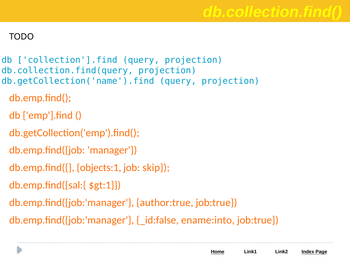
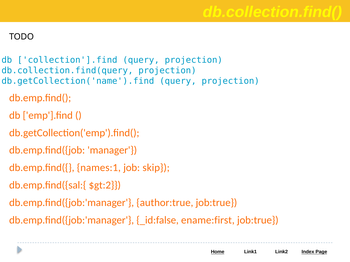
objects:1: objects:1 -> names:1
$gt:1: $gt:1 -> $gt:2
ename:into: ename:into -> ename:first
